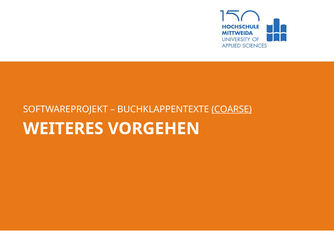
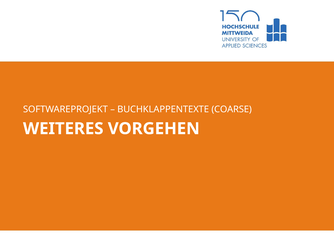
COARSE underline: present -> none
